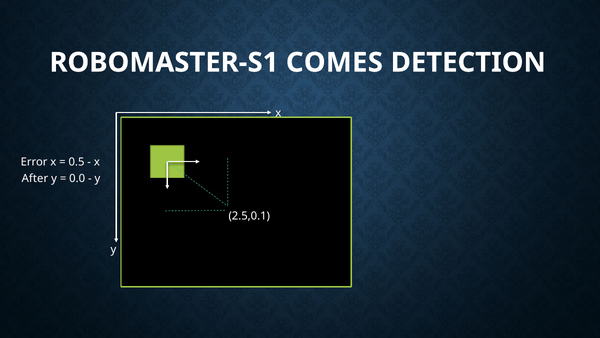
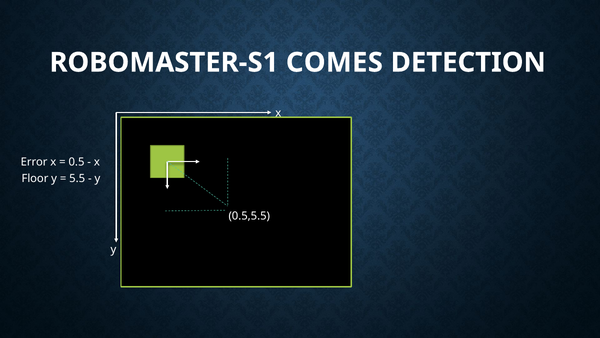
After: After -> Floor
0.0: 0.0 -> 5.5
2.5,0.1: 2.5,0.1 -> 0.5,5.5
